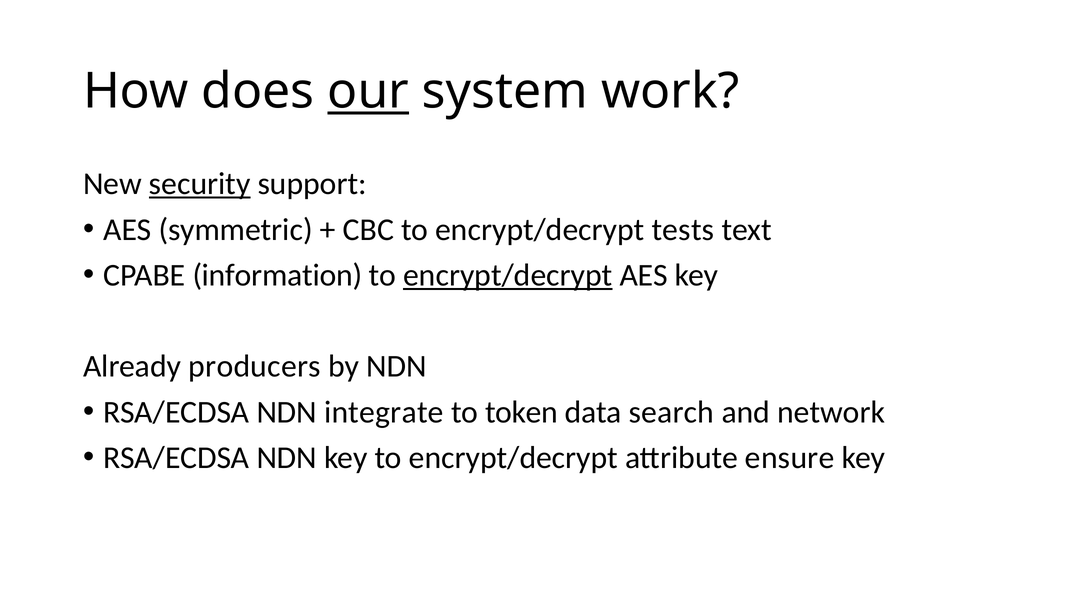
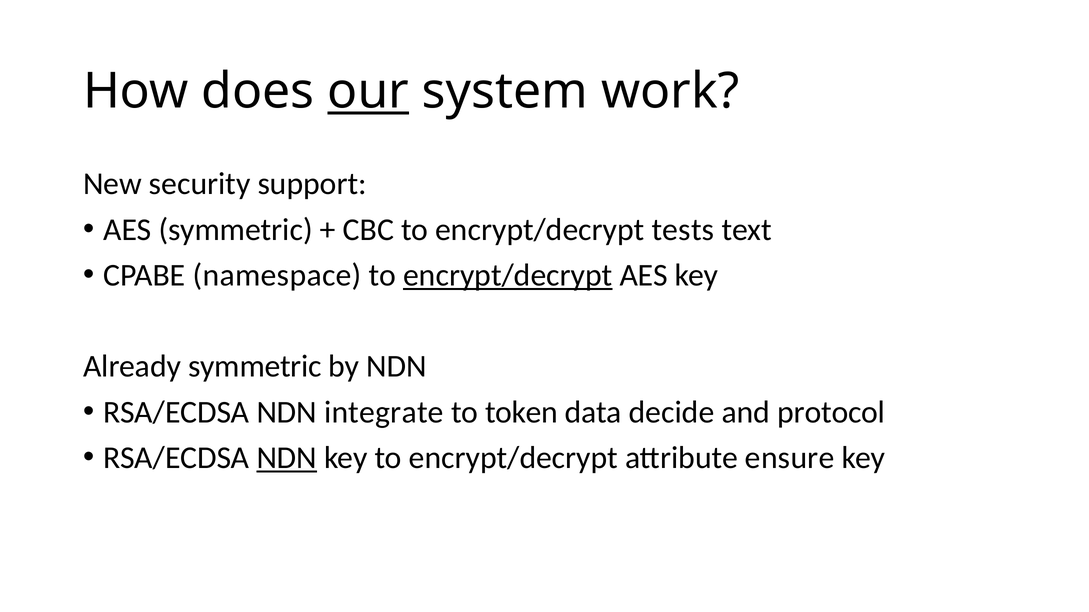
security underline: present -> none
information: information -> namespace
Already producers: producers -> symmetric
search: search -> decide
network: network -> protocol
NDN at (287, 458) underline: none -> present
